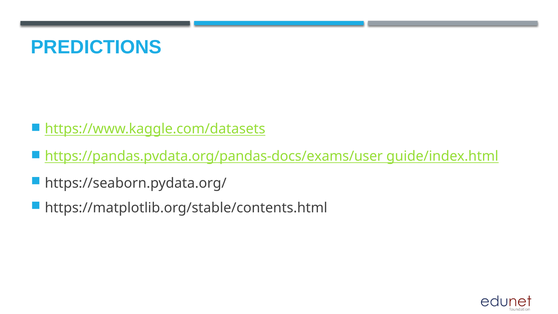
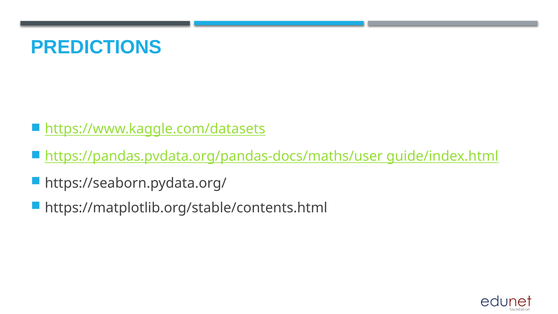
https://pandas.pvdata.org/pandas-docs/exams/user: https://pandas.pvdata.org/pandas-docs/exams/user -> https://pandas.pvdata.org/pandas-docs/maths/user
